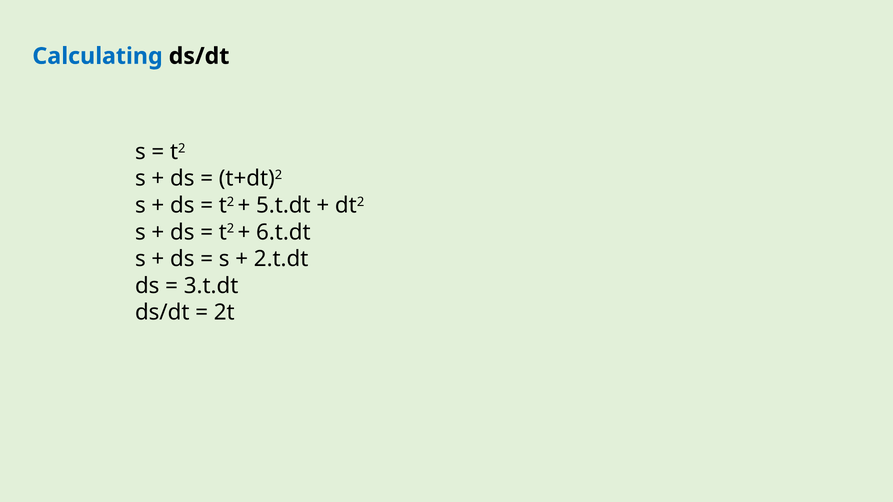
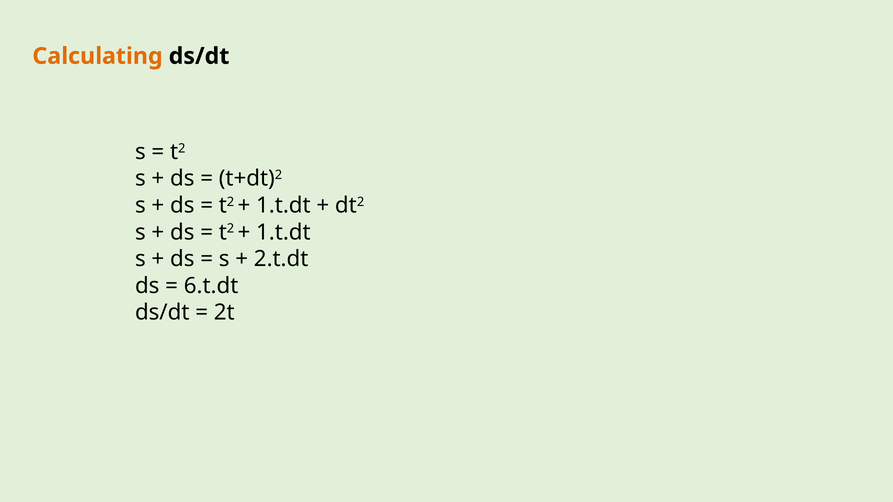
Calculating colour: blue -> orange
5.t.dt at (283, 206): 5.t.dt -> 1.t.dt
6.t.dt at (283, 232): 6.t.dt -> 1.t.dt
3.t.dt: 3.t.dt -> 6.t.dt
